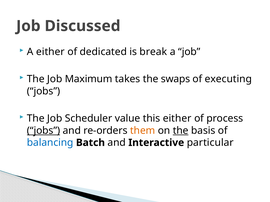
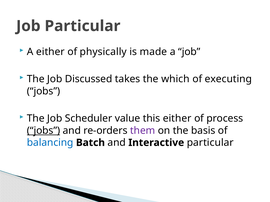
Job Discussed: Discussed -> Particular
dedicated: dedicated -> physically
break: break -> made
Maximum: Maximum -> Discussed
swaps: swaps -> which
them colour: orange -> purple
the at (181, 131) underline: present -> none
